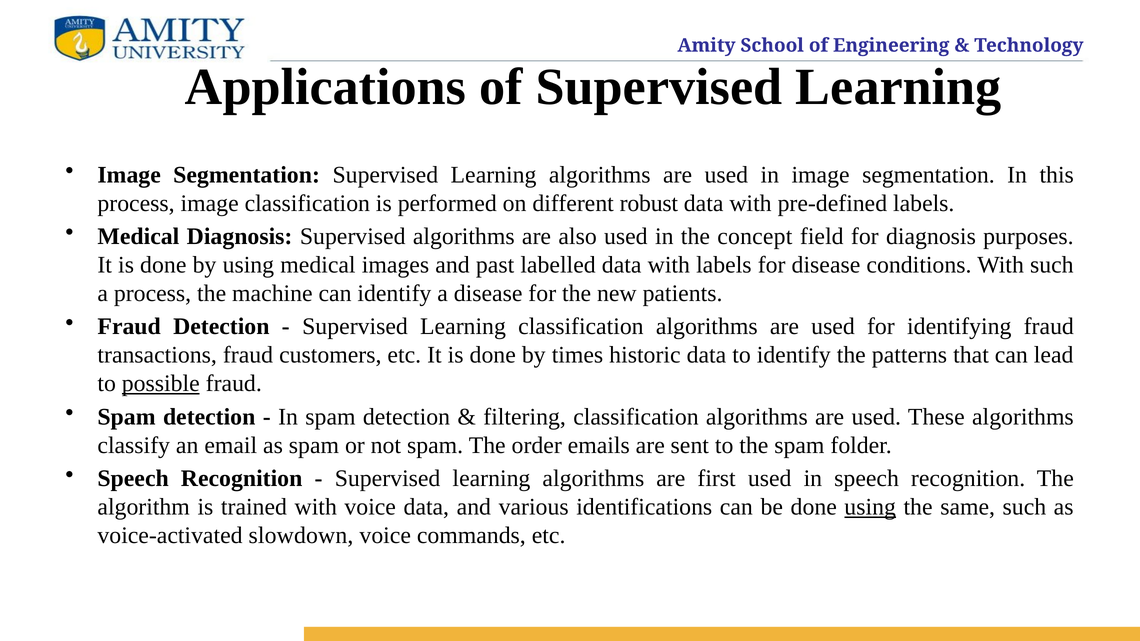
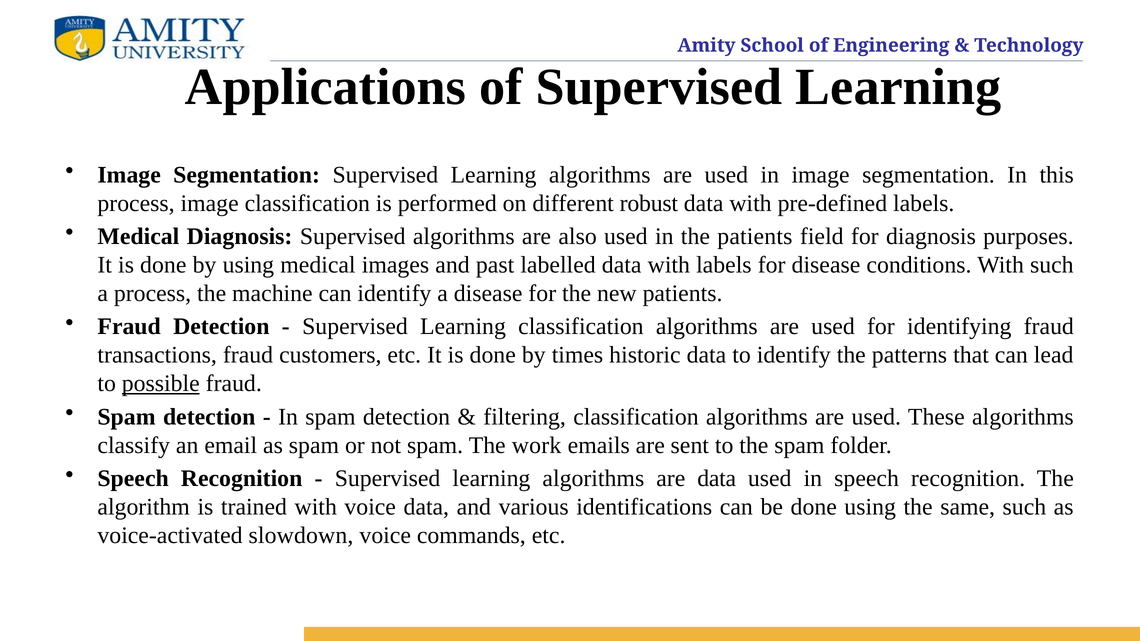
the concept: concept -> patients
order: order -> work
are first: first -> data
using at (870, 507) underline: present -> none
